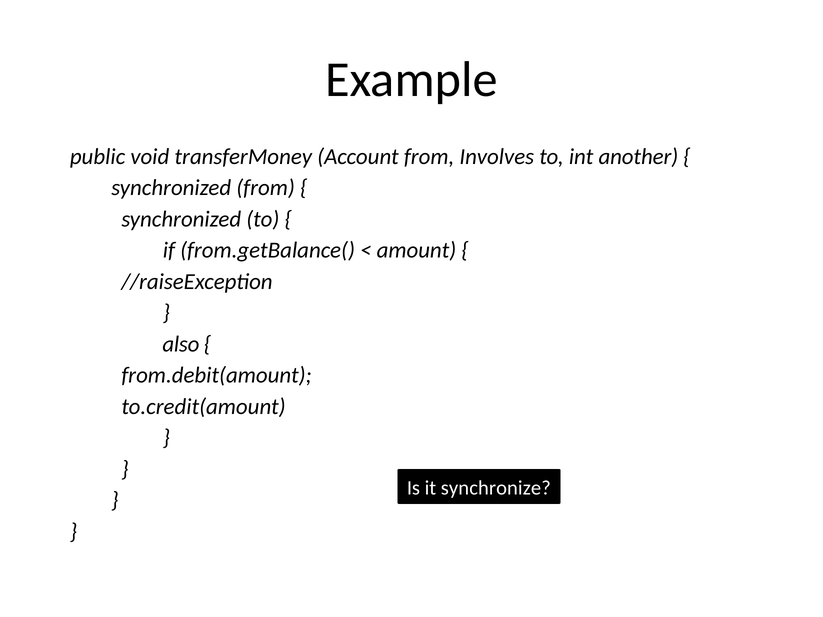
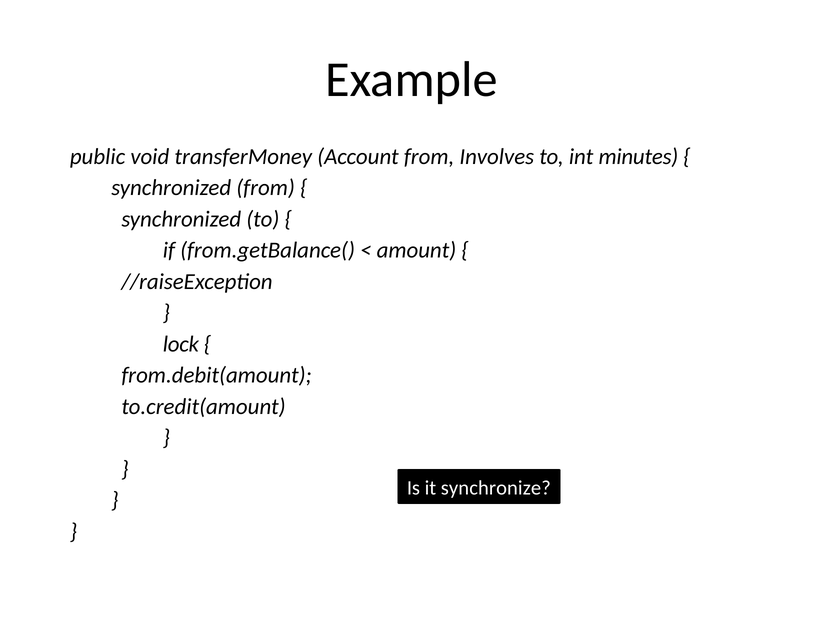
another: another -> minutes
also: also -> lock
